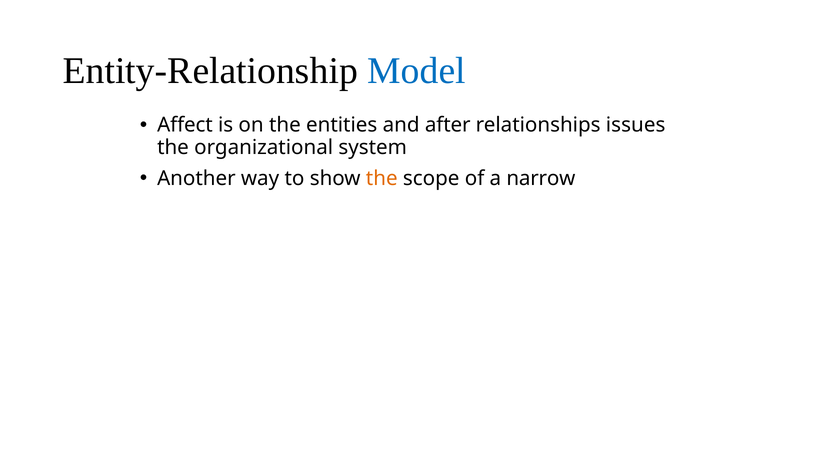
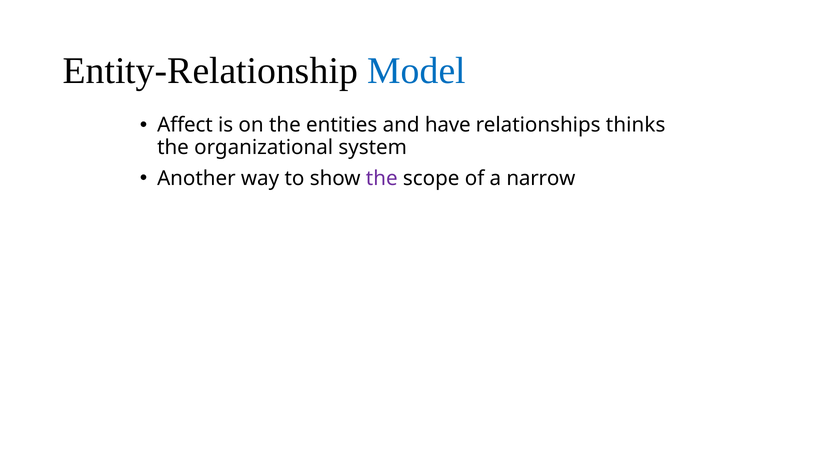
after: after -> have
issues: issues -> thinks
the at (382, 178) colour: orange -> purple
